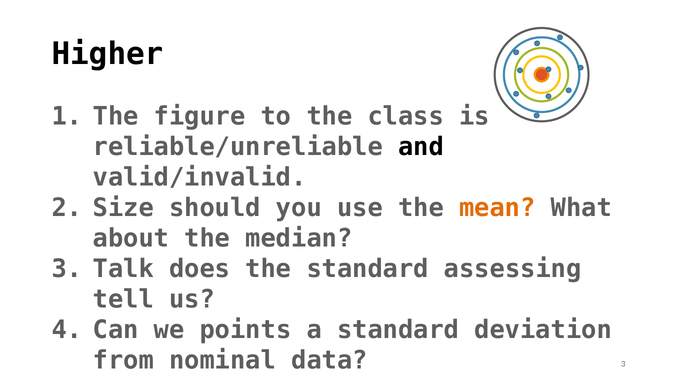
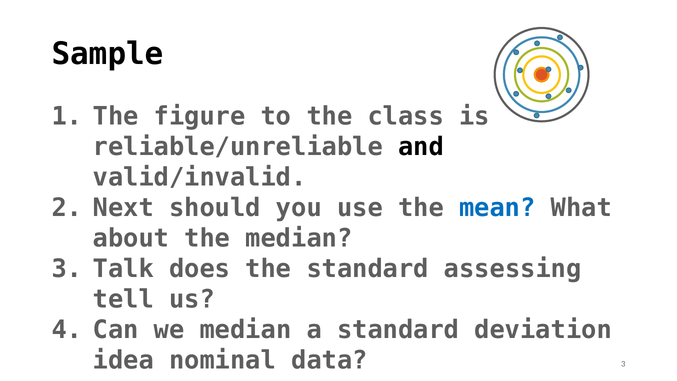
Higher: Higher -> Sample
Size: Size -> Next
mean colour: orange -> blue
we points: points -> median
from: from -> idea
